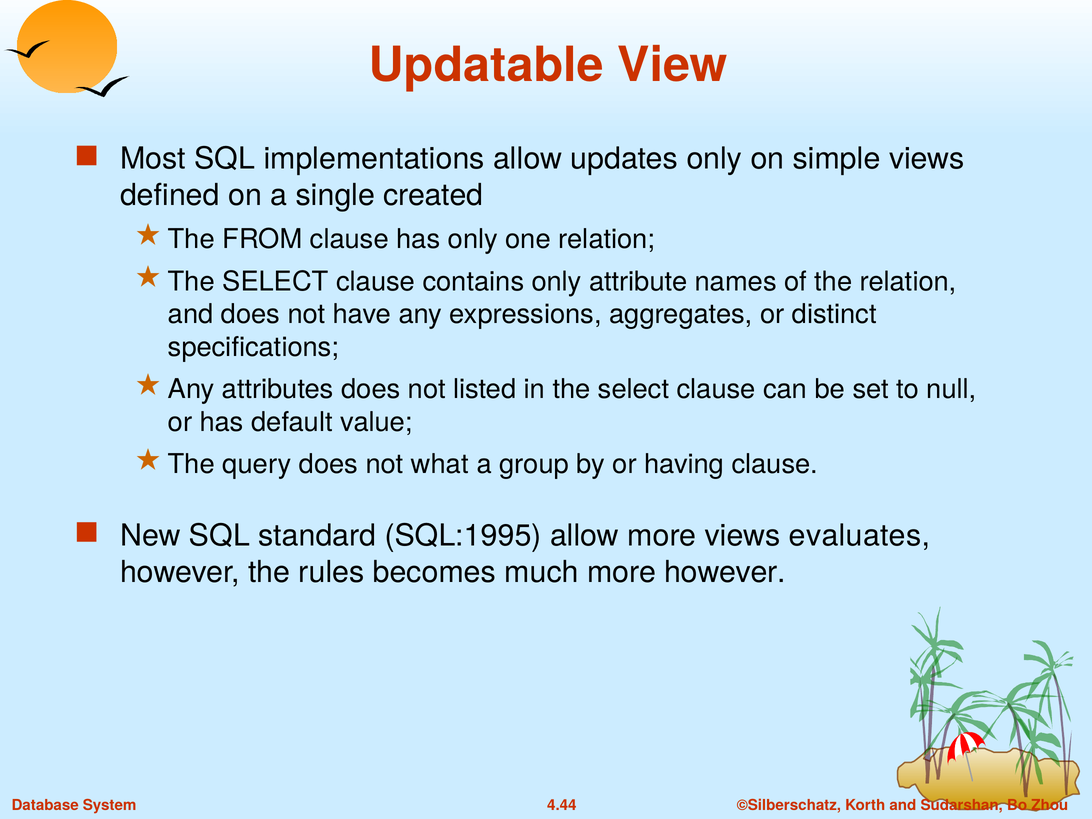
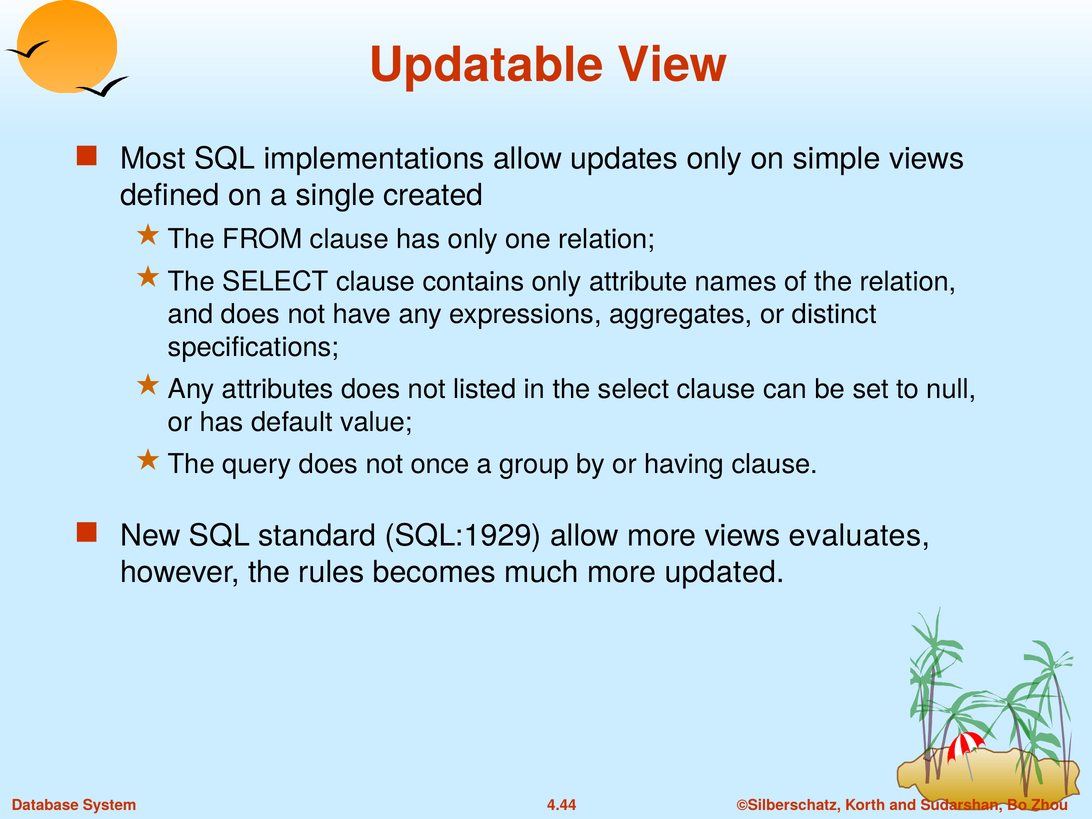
what: what -> once
SQL:1995: SQL:1995 -> SQL:1929
more however: however -> updated
